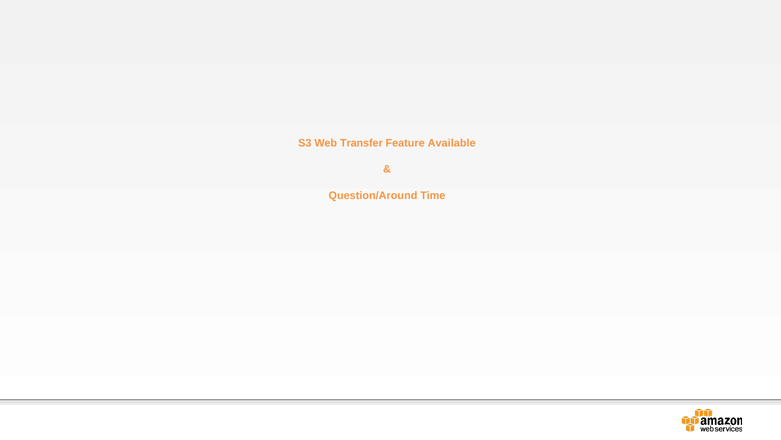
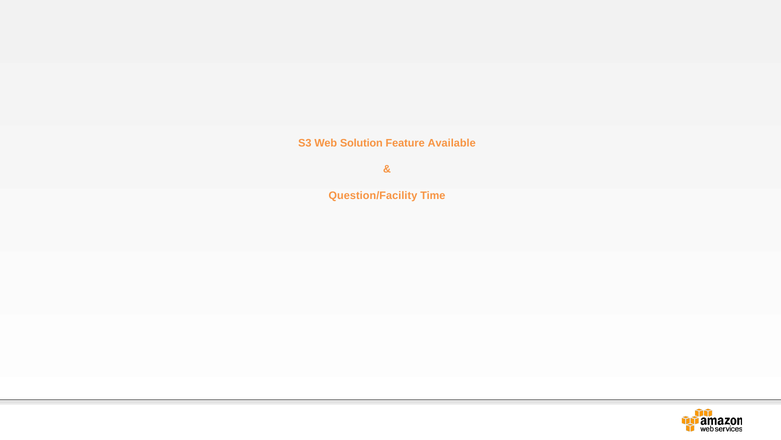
Transfer: Transfer -> Solution
Question/Around: Question/Around -> Question/Facility
